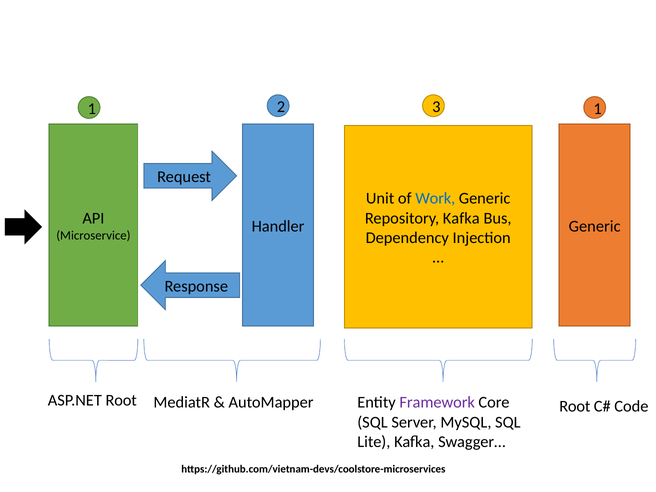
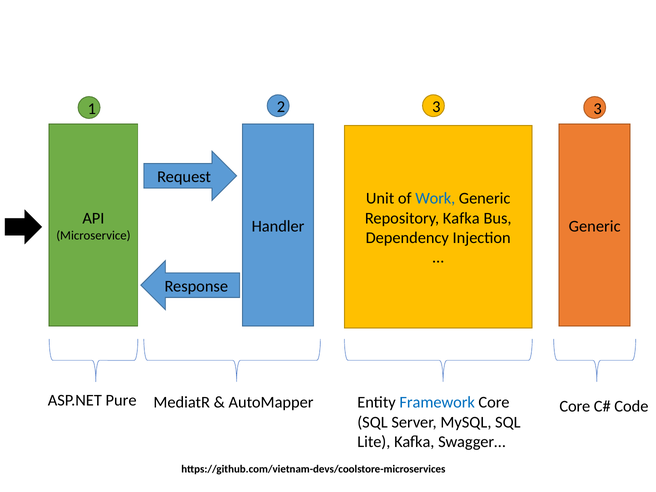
1 1: 1 -> 3
ASP.NET Root: Root -> Pure
Framework colour: purple -> blue
Root at (575, 406): Root -> Core
